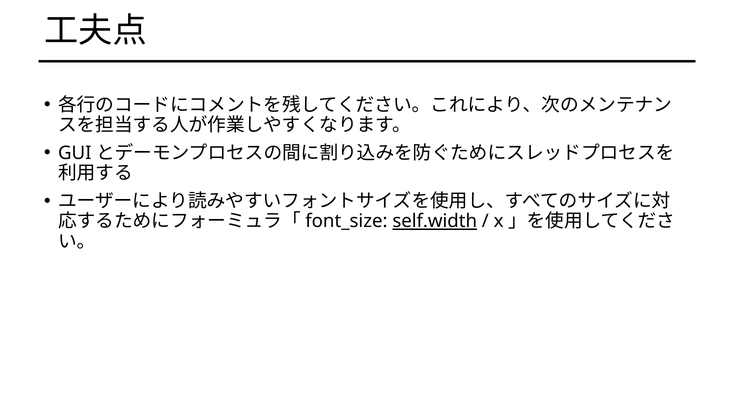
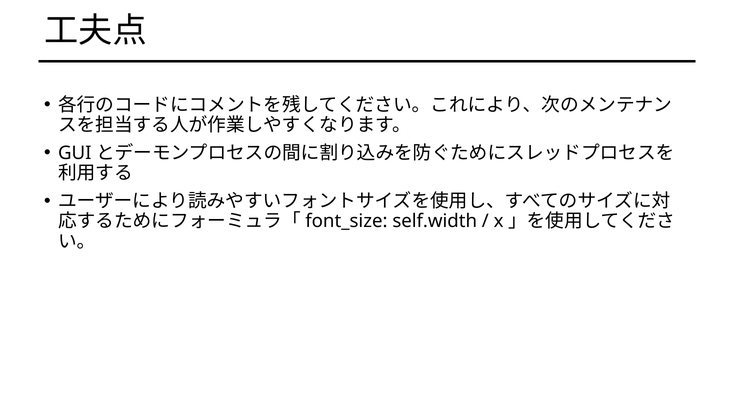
self.width underline: present -> none
